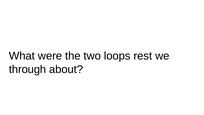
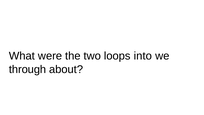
rest: rest -> into
